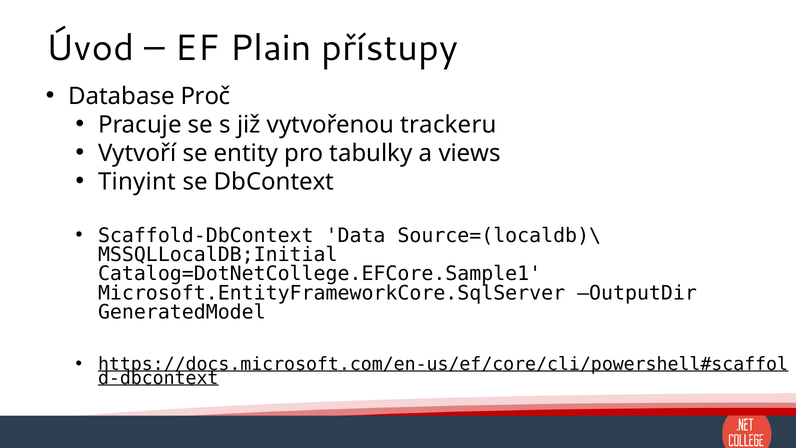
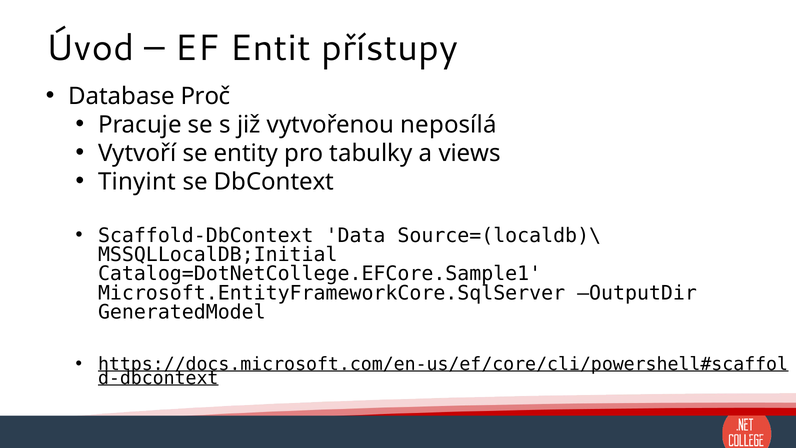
Plain: Plain -> Entit
trackeru: trackeru -> neposílá
